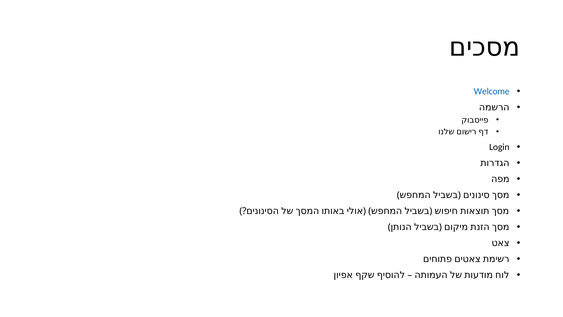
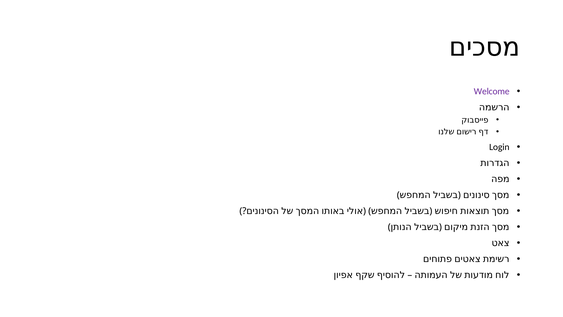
Welcome colour: blue -> purple
